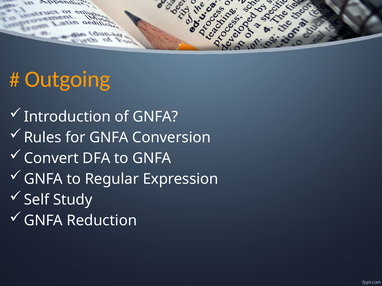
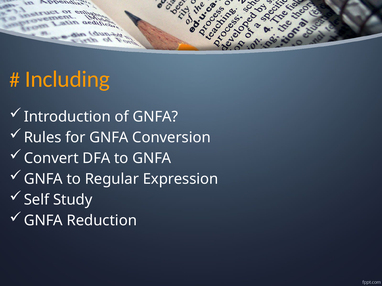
Outgoing: Outgoing -> Including
